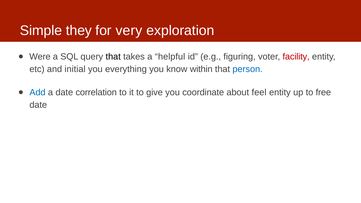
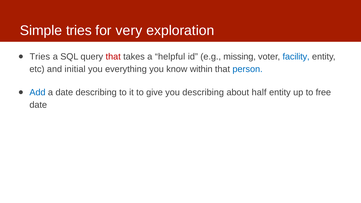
Simple they: they -> tries
Were at (40, 57): Were -> Tries
that at (113, 57) colour: black -> red
figuring: figuring -> missing
facility colour: red -> blue
date correlation: correlation -> describing
you coordinate: coordinate -> describing
feel: feel -> half
